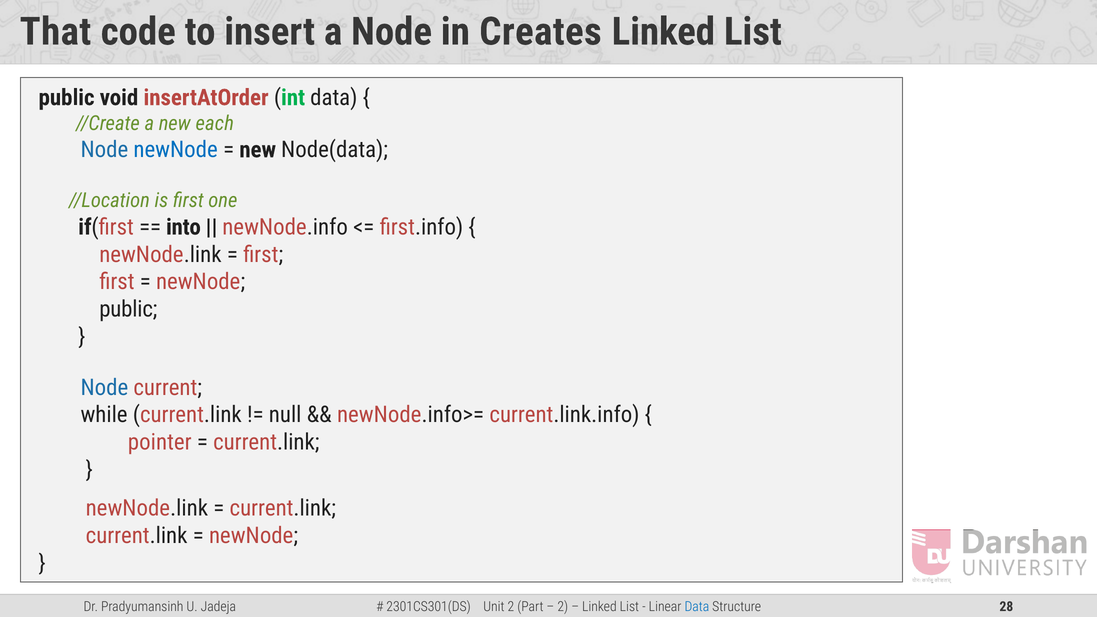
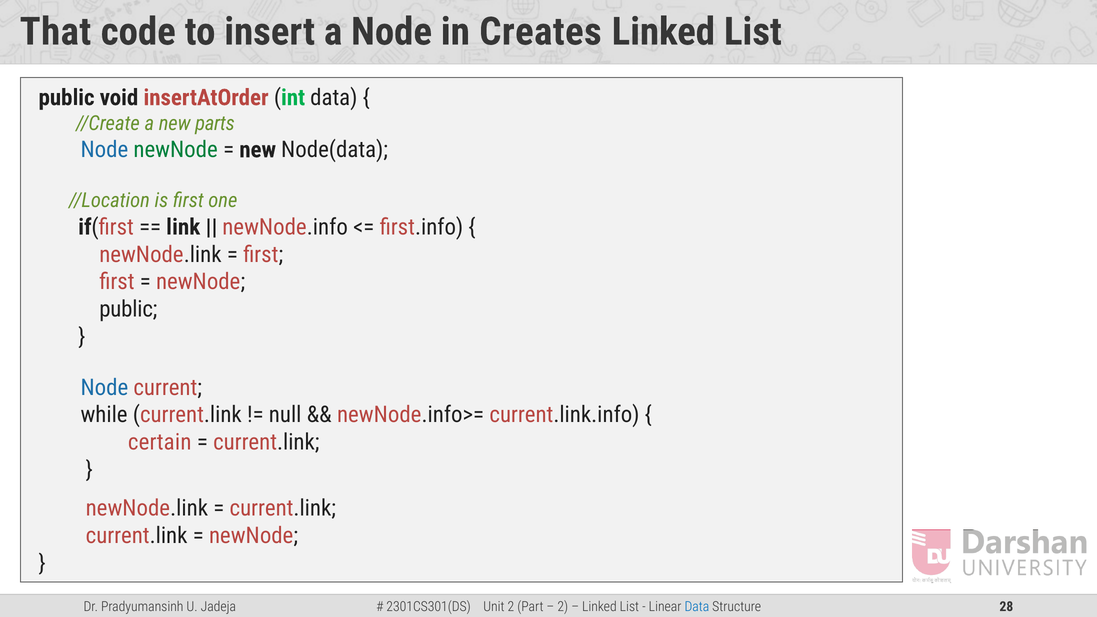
each: each -> parts
newNode at (176, 150) colour: blue -> green
into: into -> link
pointer: pointer -> certain
